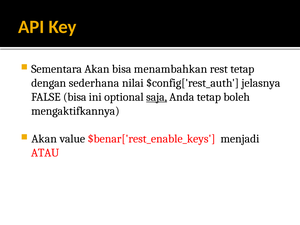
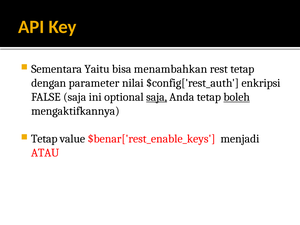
Sementara Akan: Akan -> Yaitu
sederhana: sederhana -> parameter
jelasnya: jelasnya -> enkripsi
FALSE bisa: bisa -> saja
boleh underline: none -> present
Akan at (44, 139): Akan -> Tetap
